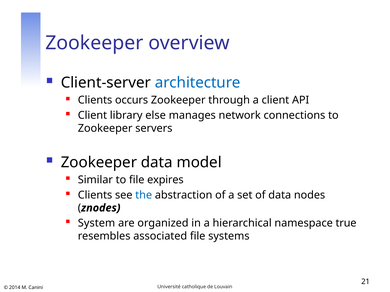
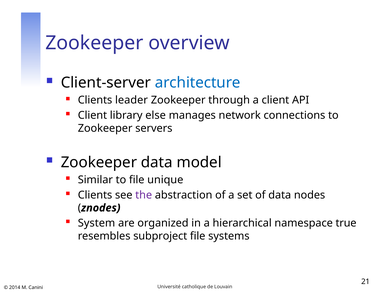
occurs: occurs -> leader
expires: expires -> unique
the colour: blue -> purple
associated: associated -> subproject
